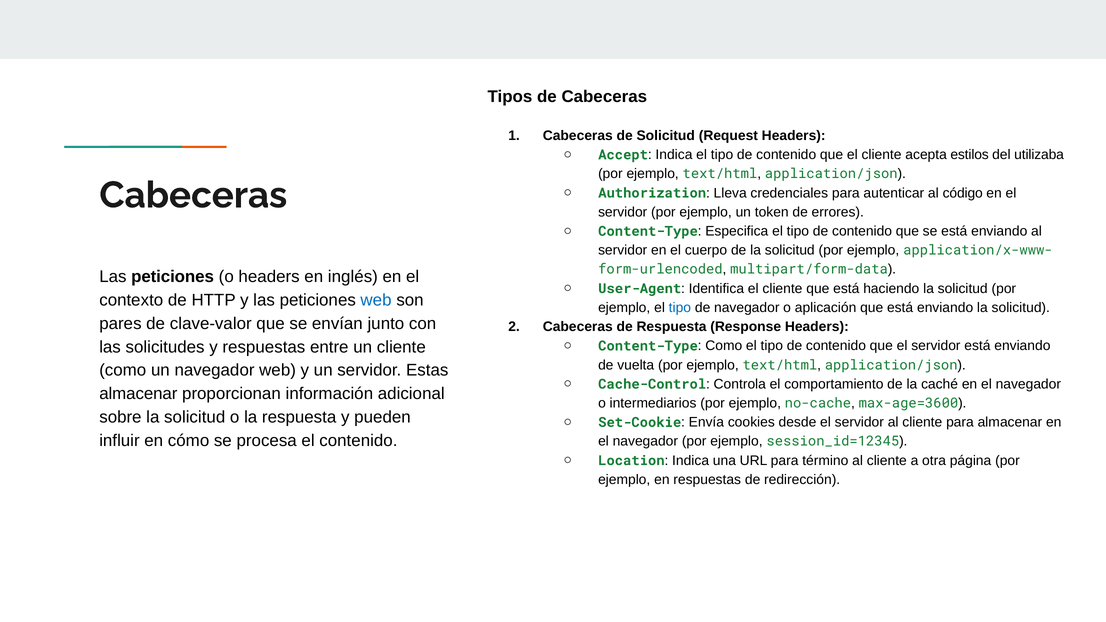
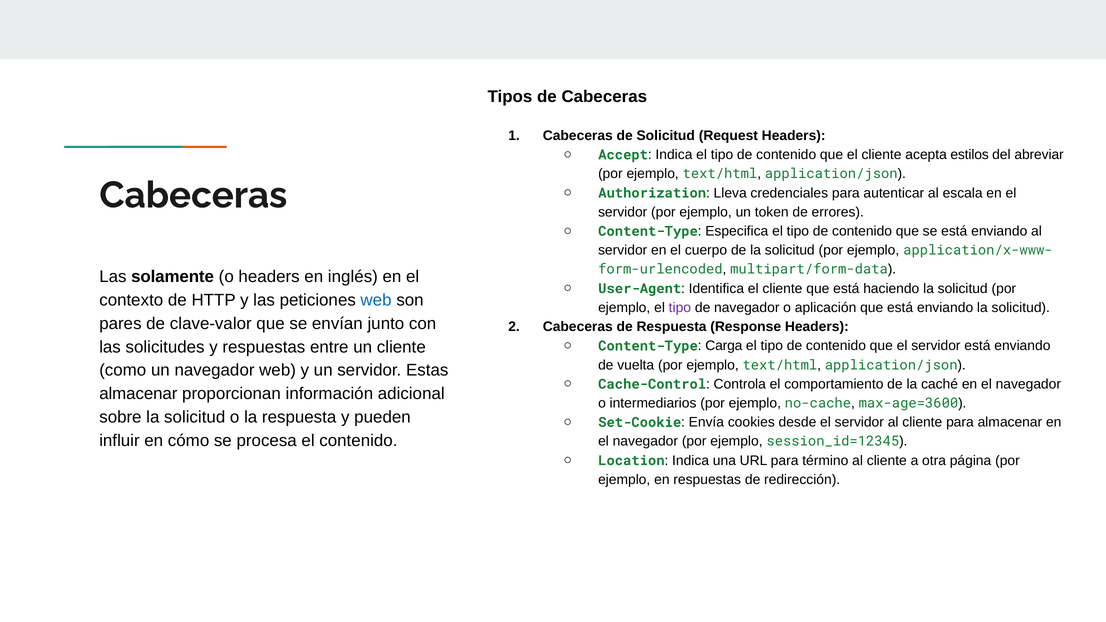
utilizaba: utilizaba -> abreviar
código: código -> escala
peticiones at (173, 277): peticiones -> solamente
tipo at (680, 308) colour: blue -> purple
Content-Type Como: Como -> Carga
